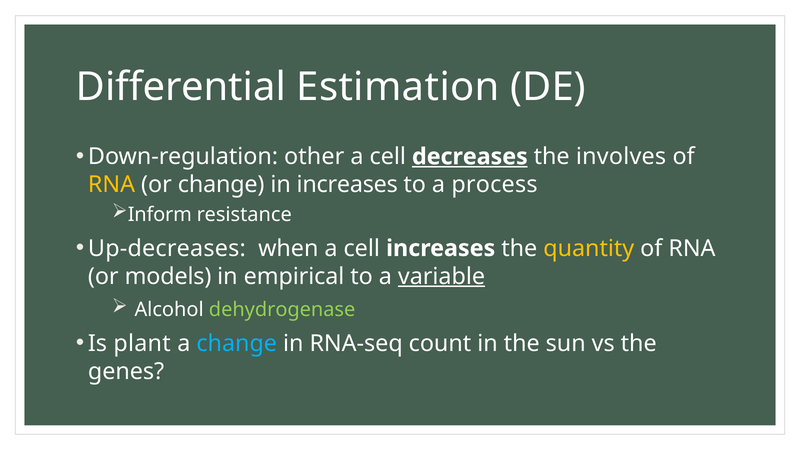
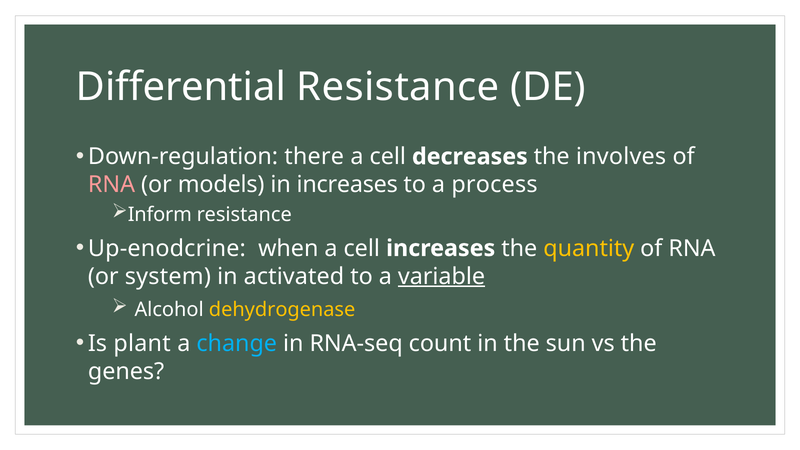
Differential Estimation: Estimation -> Resistance
other: other -> there
decreases underline: present -> none
RNA at (112, 185) colour: yellow -> pink
or change: change -> models
Up-decreases: Up-decreases -> Up-enodcrine
models: models -> system
empirical: empirical -> activated
dehydrogenase colour: light green -> yellow
